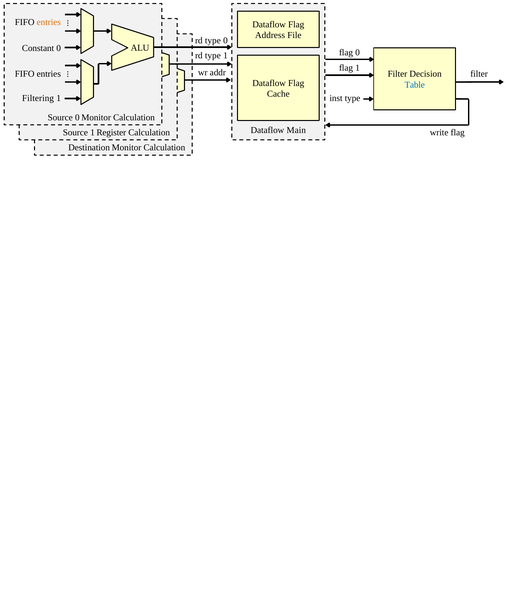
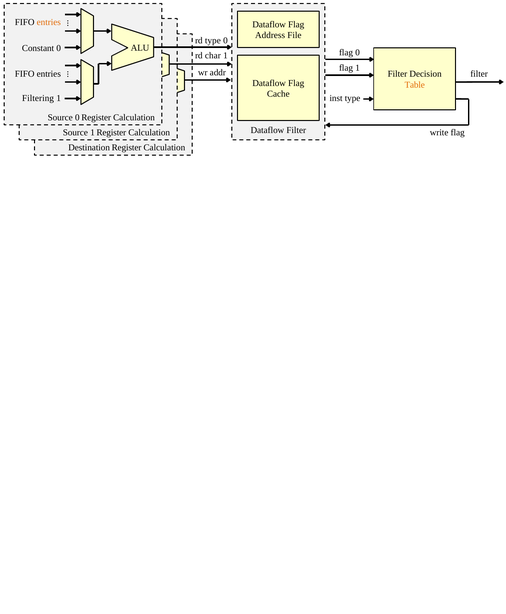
type at (213, 56): type -> char
Table colour: blue -> orange
0 Monitor: Monitor -> Register
Dataflow Main: Main -> Filter
Destination Monitor: Monitor -> Register
